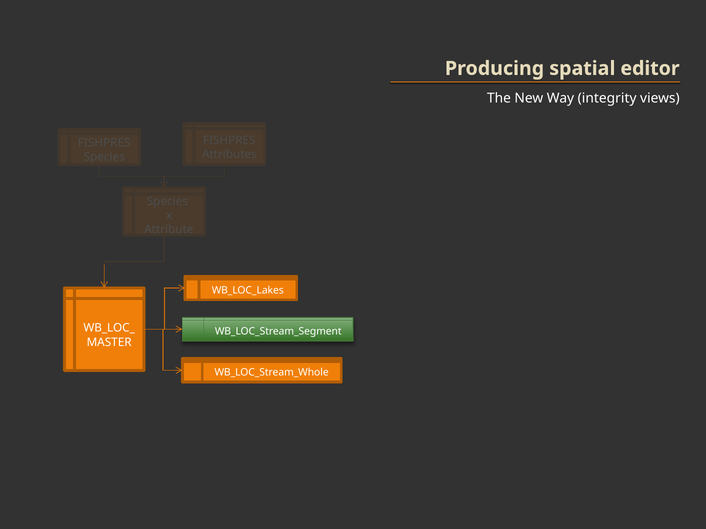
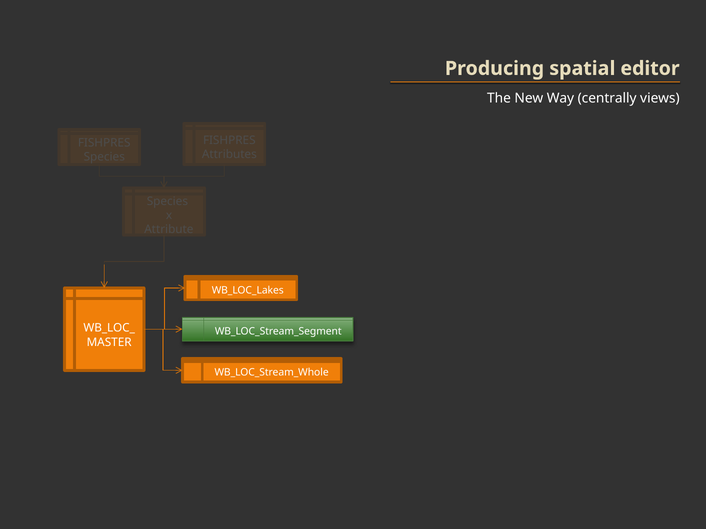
integrity: integrity -> centrally
